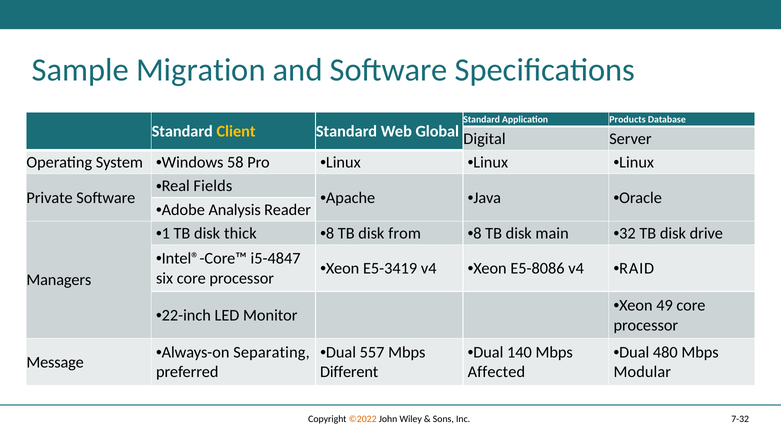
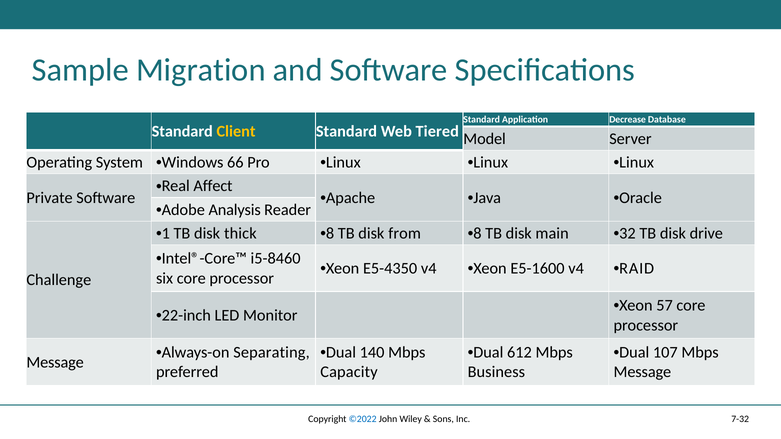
Products: Products -> Decrease
Global: Global -> Tiered
Digital: Digital -> Model
58: 58 -> 66
Fields: Fields -> Affect
i5-4847: i5-4847 -> i5-8460
E5-3419: E5-3419 -> E5-4350
E5-8086: E5-8086 -> E5-1600
Managers: Managers -> Challenge
49: 49 -> 57
557: 557 -> 140
140: 140 -> 612
480: 480 -> 107
Different: Different -> Capacity
Affected: Affected -> Business
Modular at (642, 372): Modular -> Message
©2022 colour: orange -> blue
